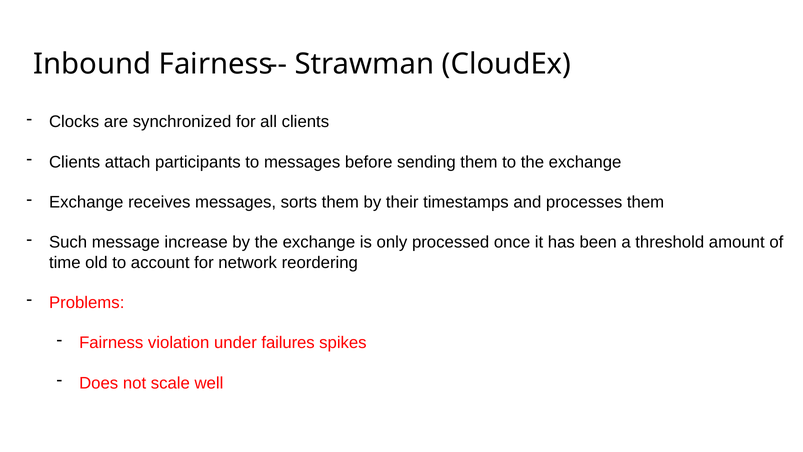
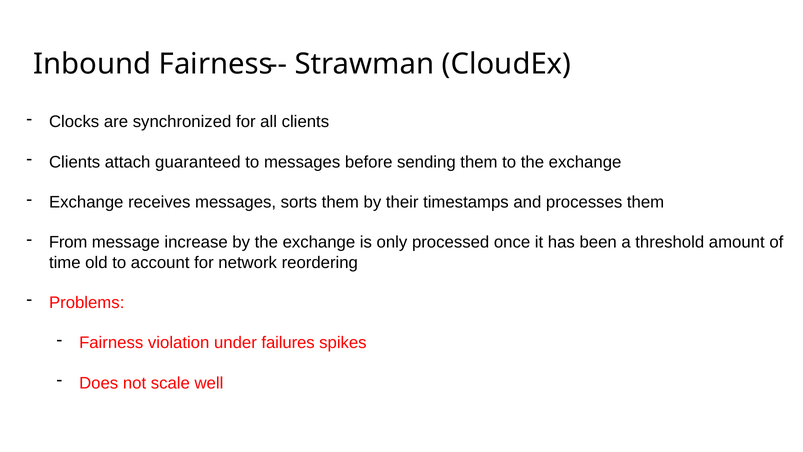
participants: participants -> guaranteed
Such: Such -> From
